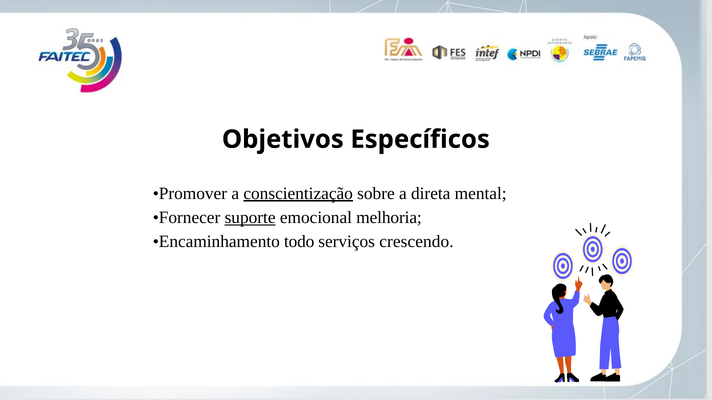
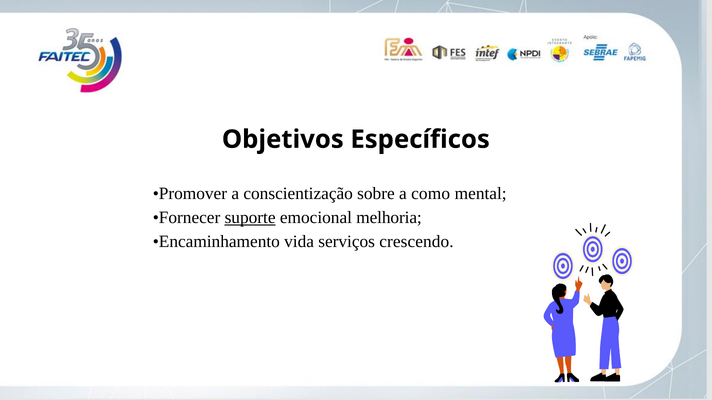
conscientização underline: present -> none
direta: direta -> como
todo: todo -> vida
